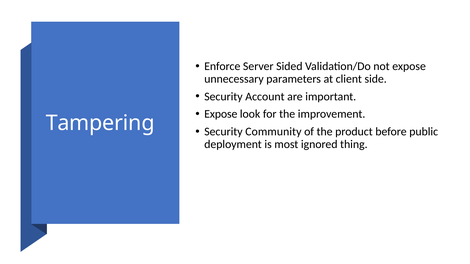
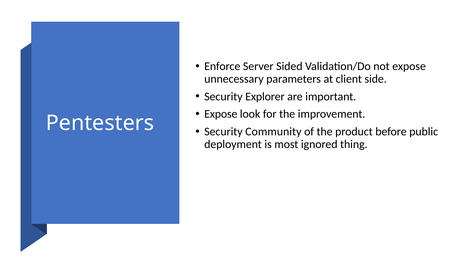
Account: Account -> Explorer
Tampering: Tampering -> Pentesters
